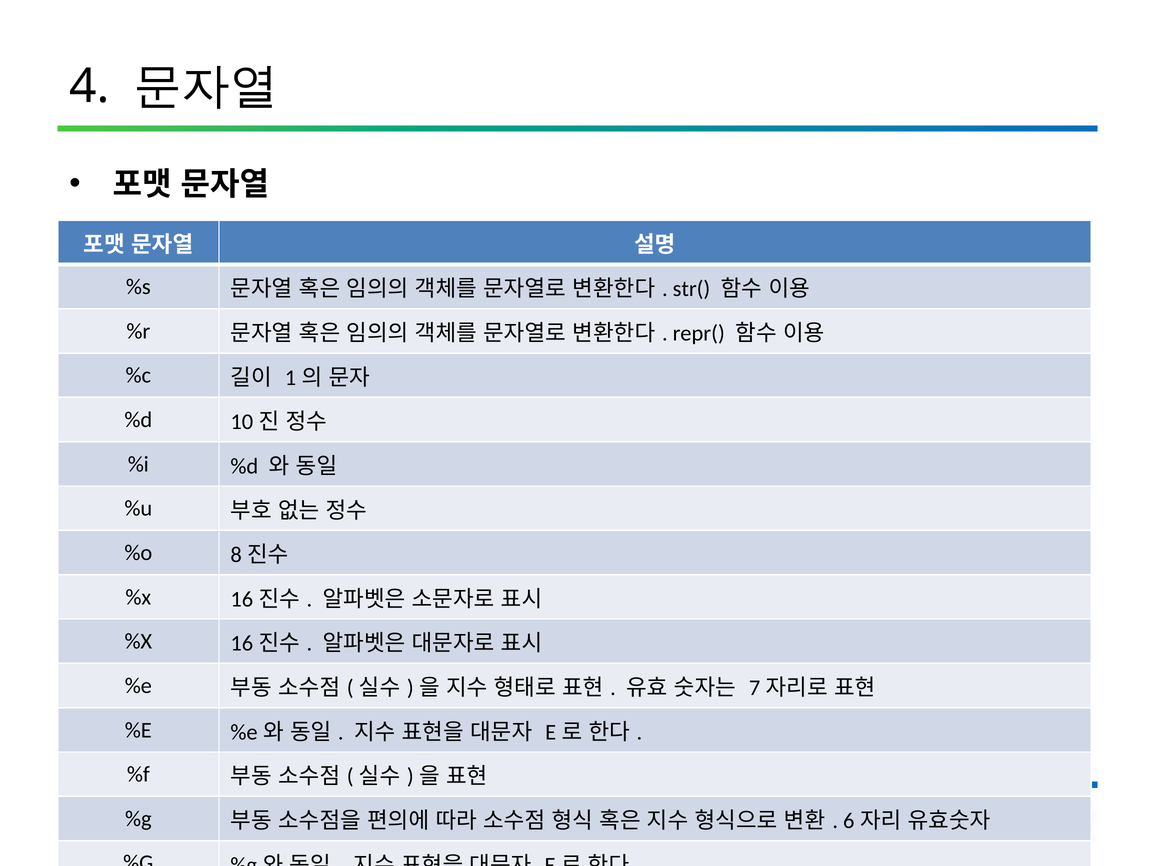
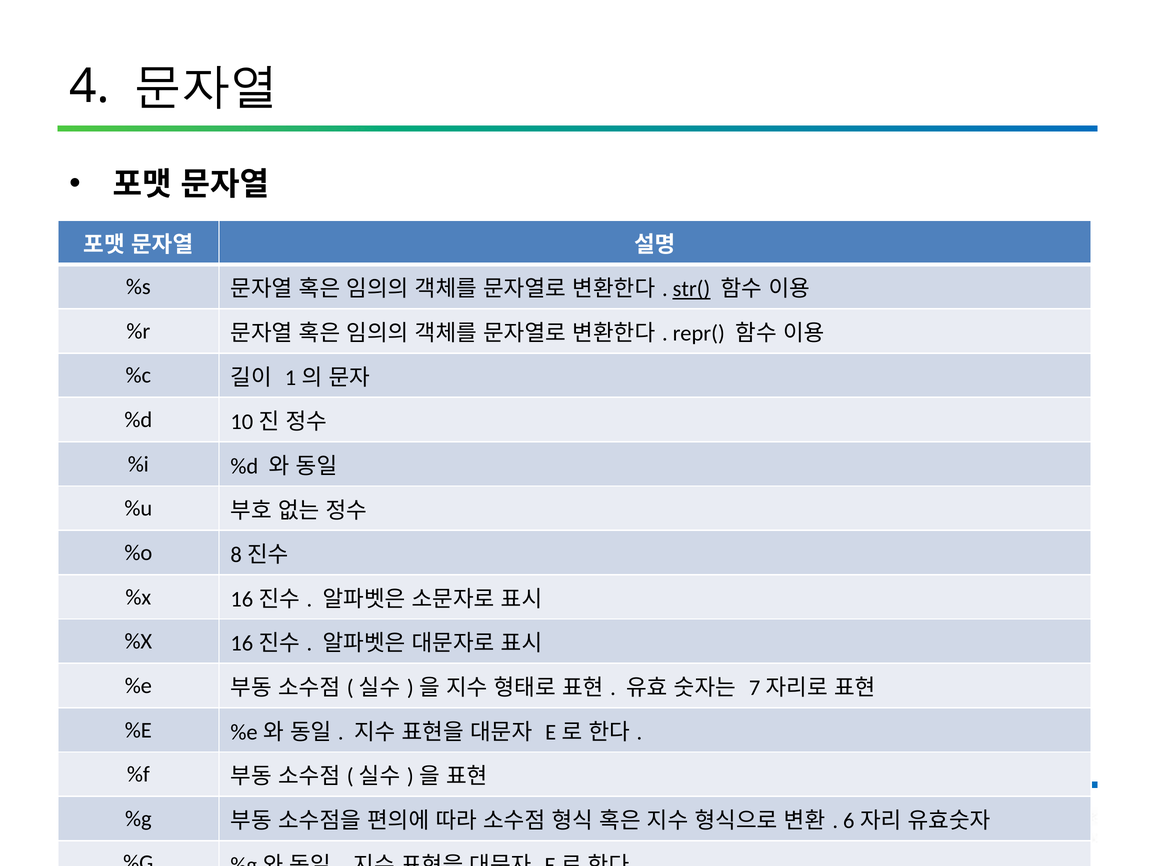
str( underline: none -> present
